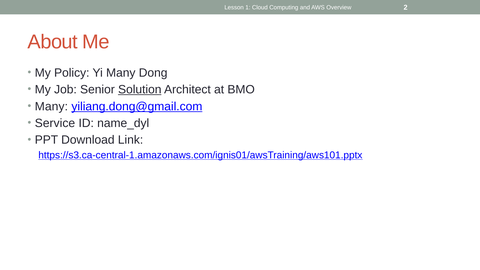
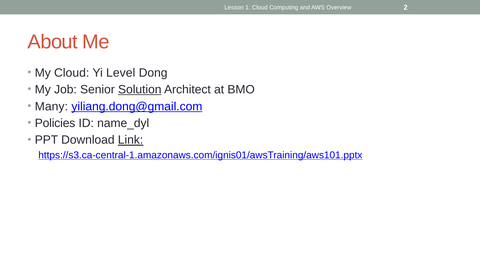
My Policy: Policy -> Cloud
Yi Many: Many -> Level
Service: Service -> Policies
Link underline: none -> present
